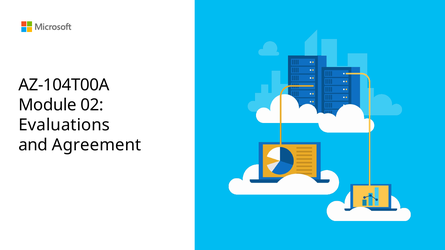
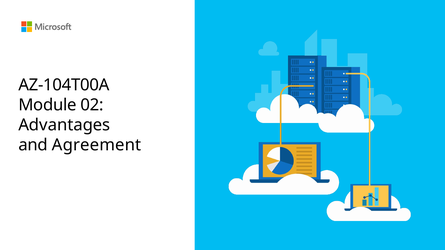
Evaluations: Evaluations -> Advantages
